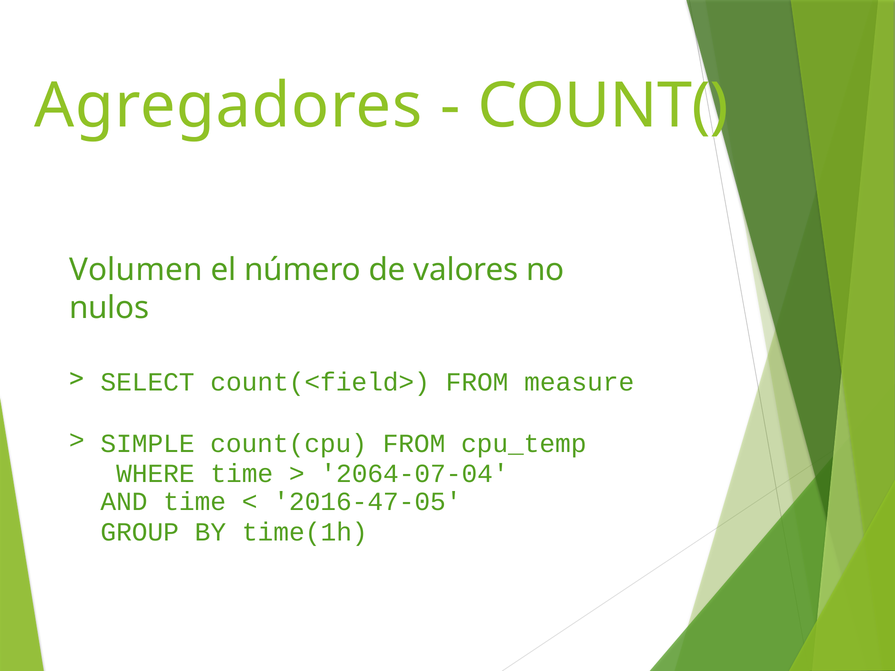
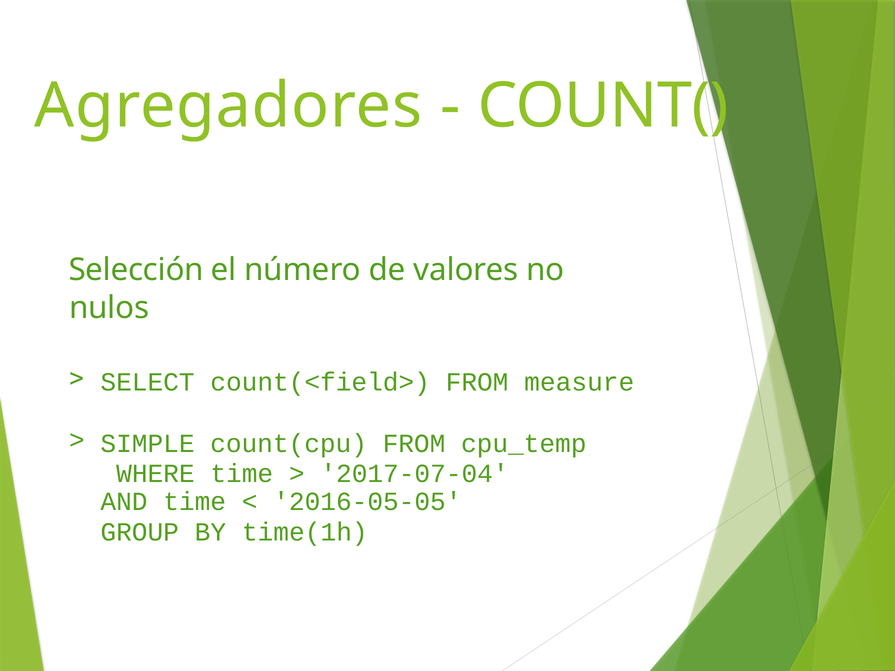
Volumen: Volumen -> Selección
2064-07-04: 2064-07-04 -> 2017-07-04
2016-47-05: 2016-47-05 -> 2016-05-05
